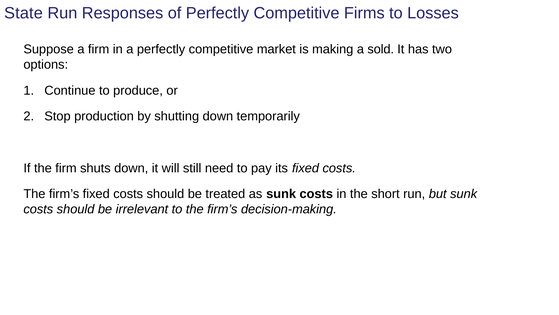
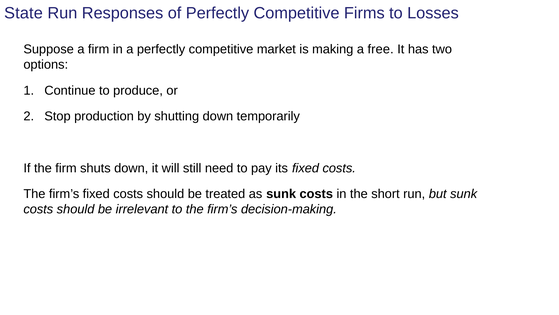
sold: sold -> free
